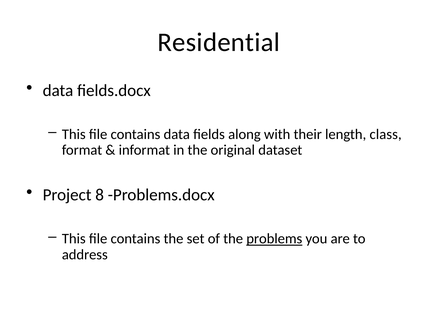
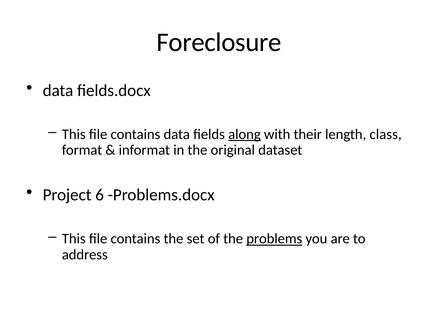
Residential: Residential -> Foreclosure
along underline: none -> present
8: 8 -> 6
